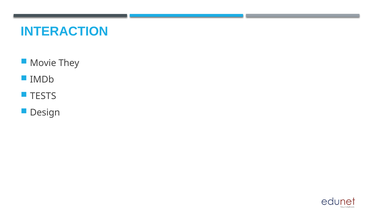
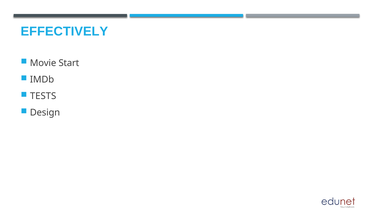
INTERACTION: INTERACTION -> EFFECTIVELY
They: They -> Start
